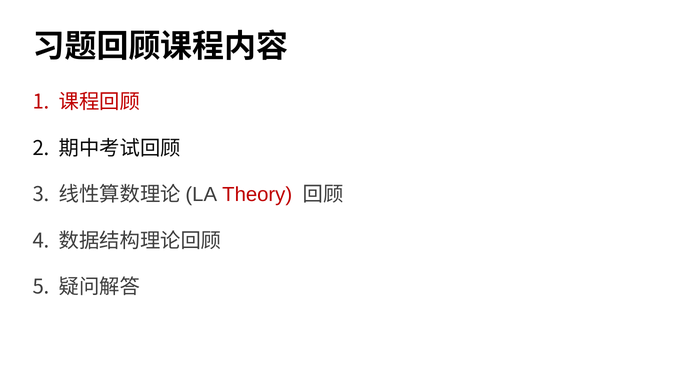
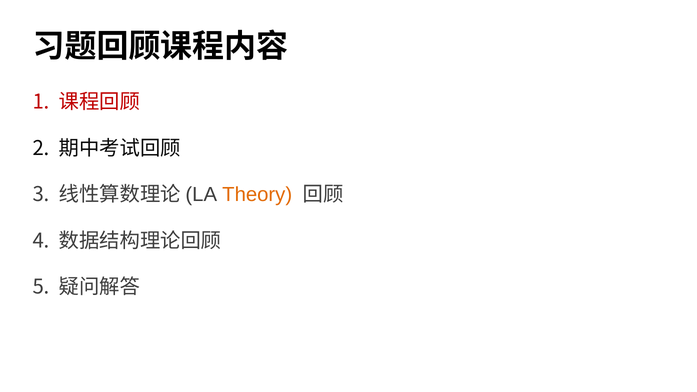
Theory colour: red -> orange
